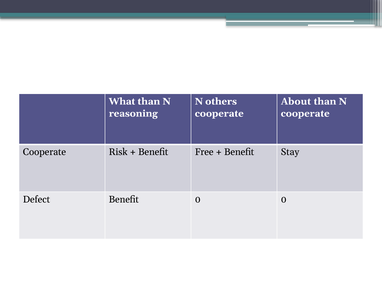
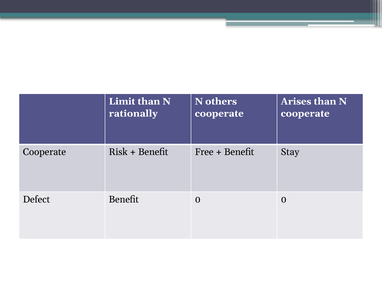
What: What -> Limit
About: About -> Arises
reasoning: reasoning -> rationally
